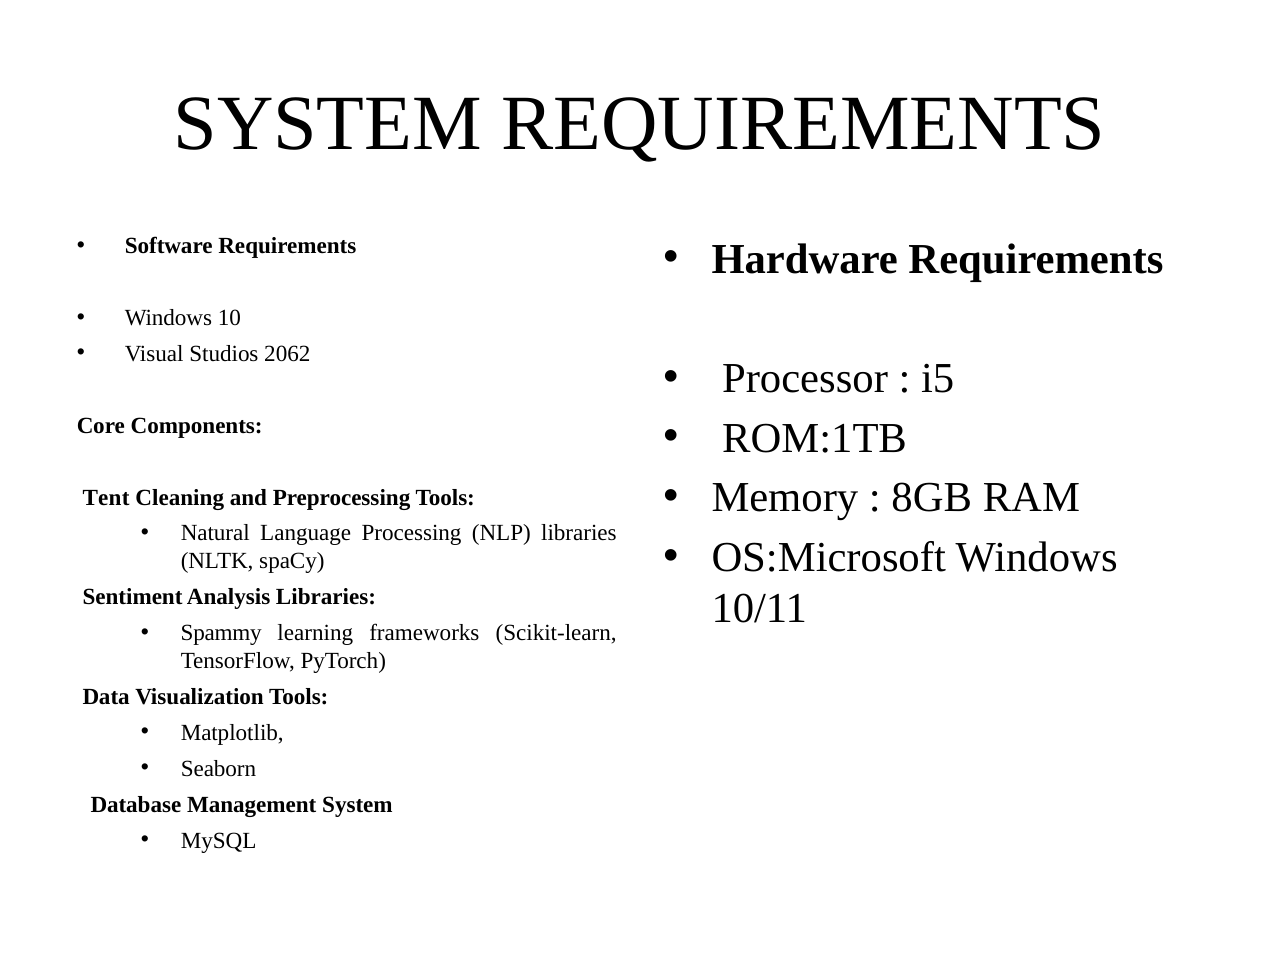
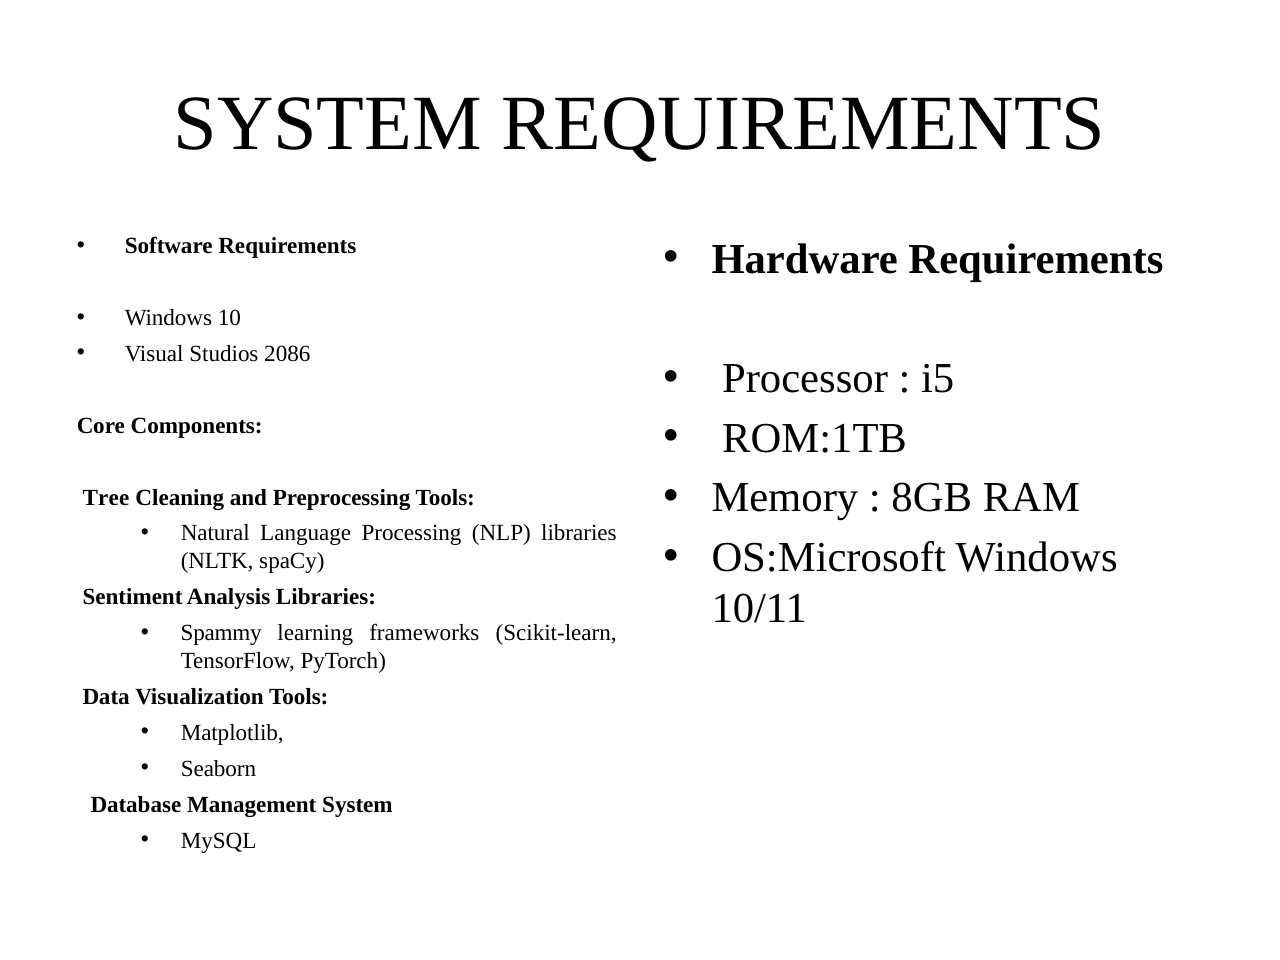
2062: 2062 -> 2086
Tent: Tent -> Tree
